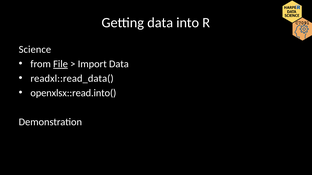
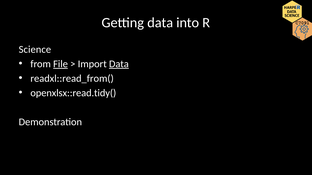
Data at (119, 64) underline: none -> present
readxl::read_data(: readxl::read_data( -> readxl::read_from(
openxlsx::read.into(: openxlsx::read.into( -> openxlsx::read.tidy(
